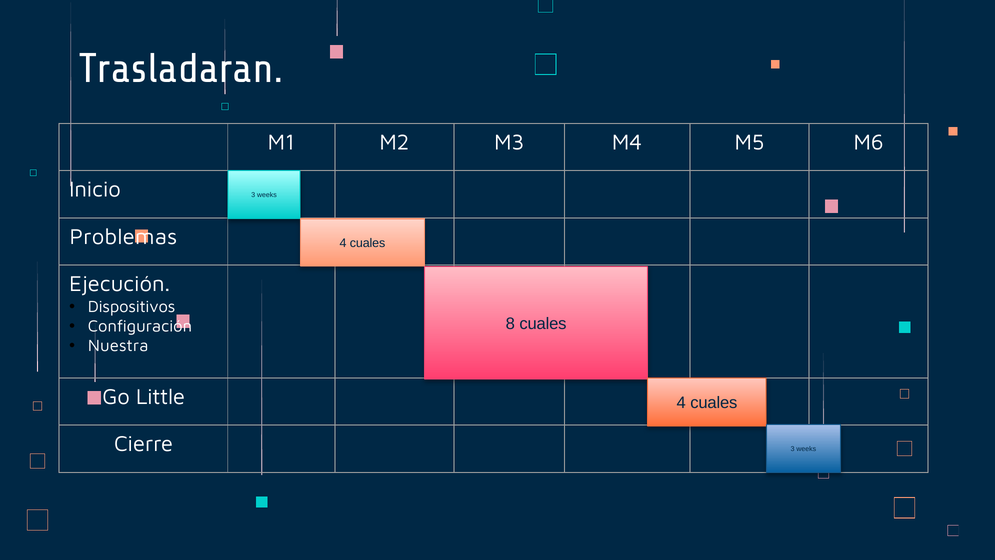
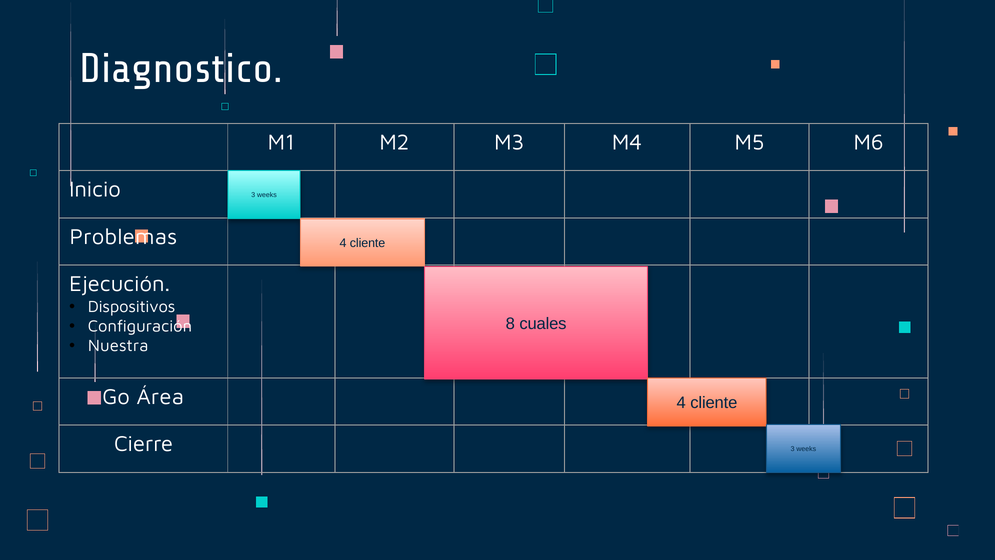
Trasladaran: Trasladaran -> Diagnostico
cuales at (368, 243): cuales -> cliente
Little: Little -> Área
cuales at (714, 403): cuales -> cliente
